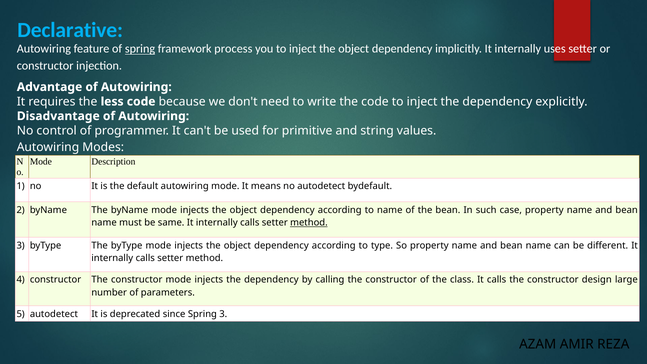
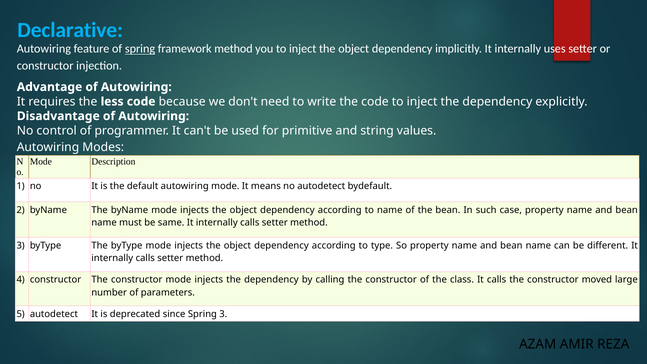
framework process: process -> method
method at (309, 223) underline: present -> none
design: design -> moved
